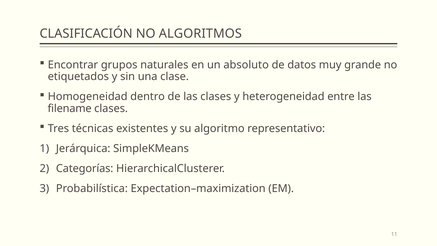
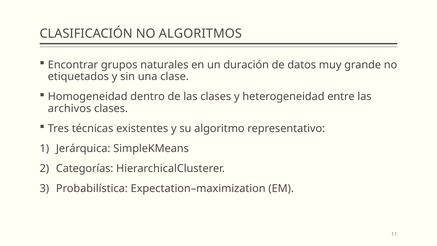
absoluto: absoluto -> duración
filename: filename -> archivos
